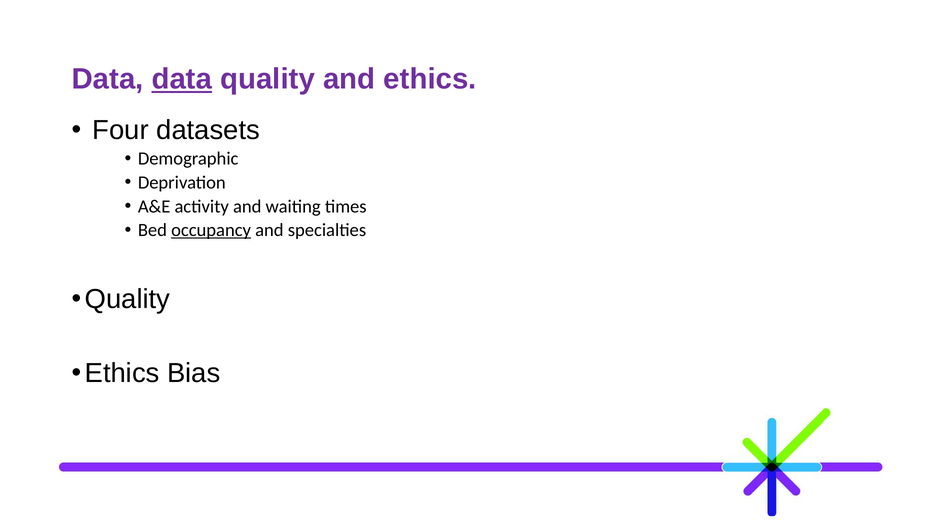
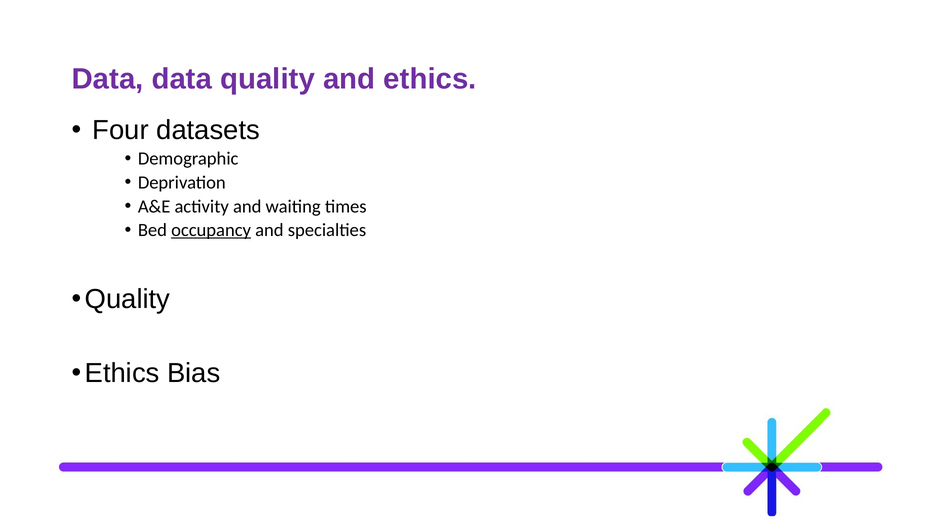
data at (182, 79) underline: present -> none
